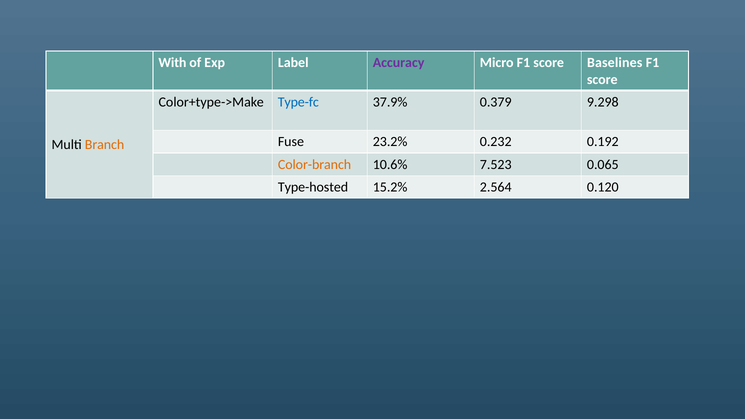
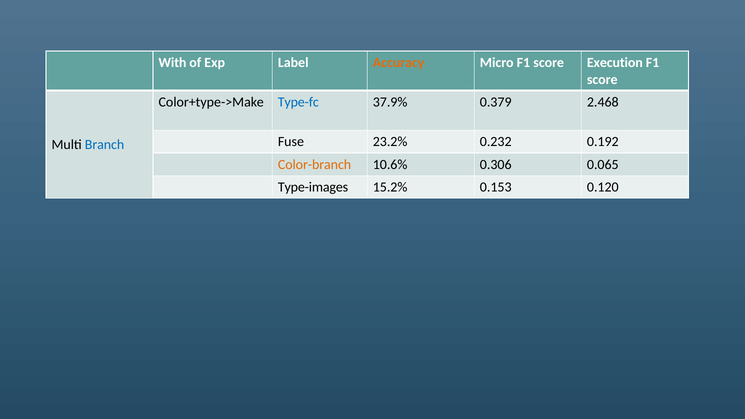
Accuracy colour: purple -> orange
Baselines: Baselines -> Execution
9.298: 9.298 -> 2.468
Branch colour: orange -> blue
7.523: 7.523 -> 0.306
Type-hosted: Type-hosted -> Type-images
2.564: 2.564 -> 0.153
